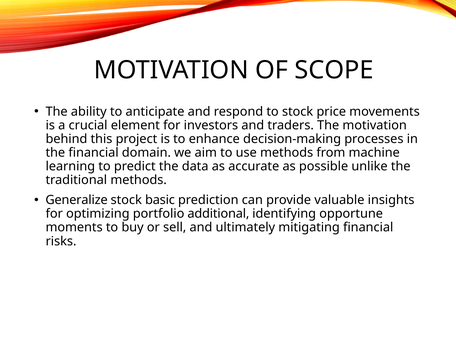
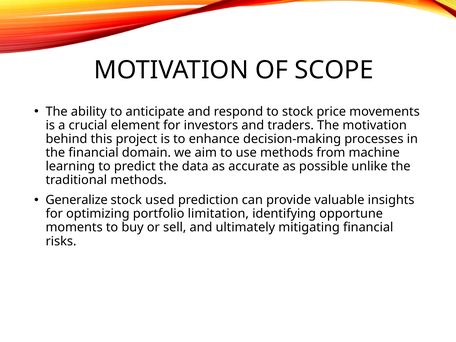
basic: basic -> used
additional: additional -> limitation
